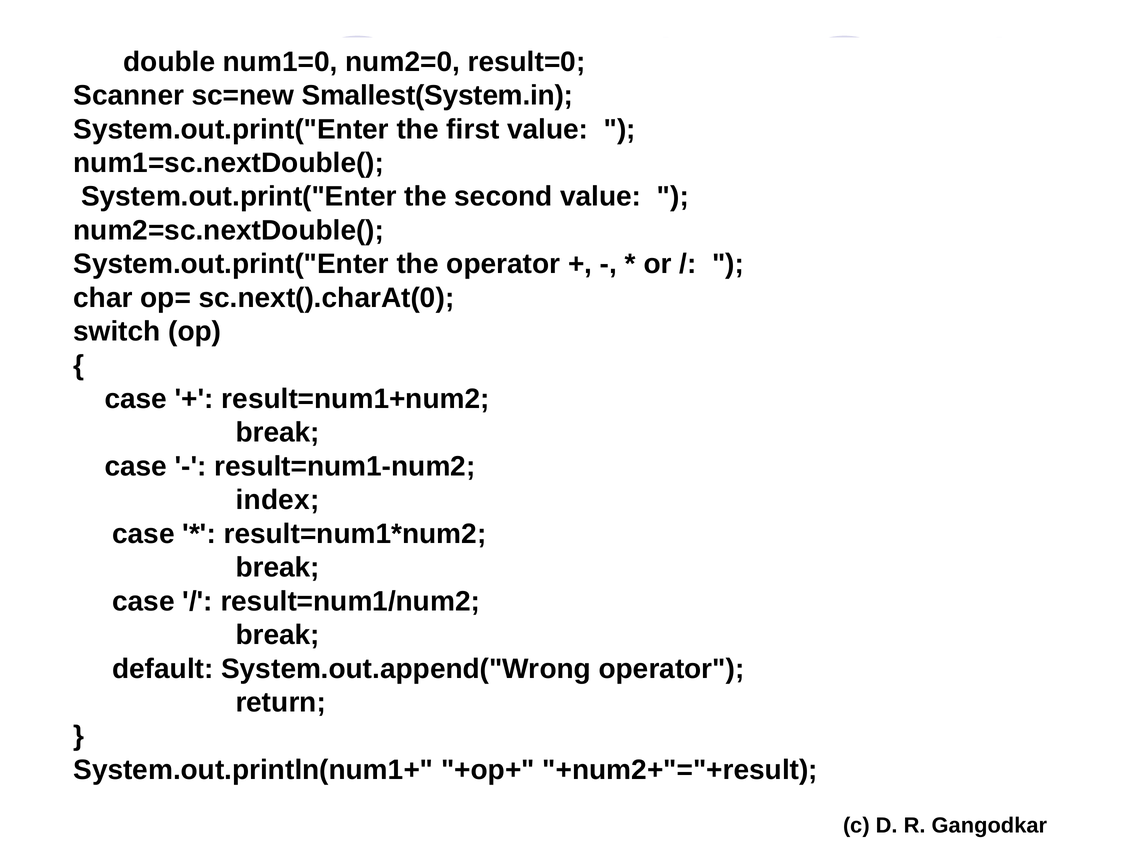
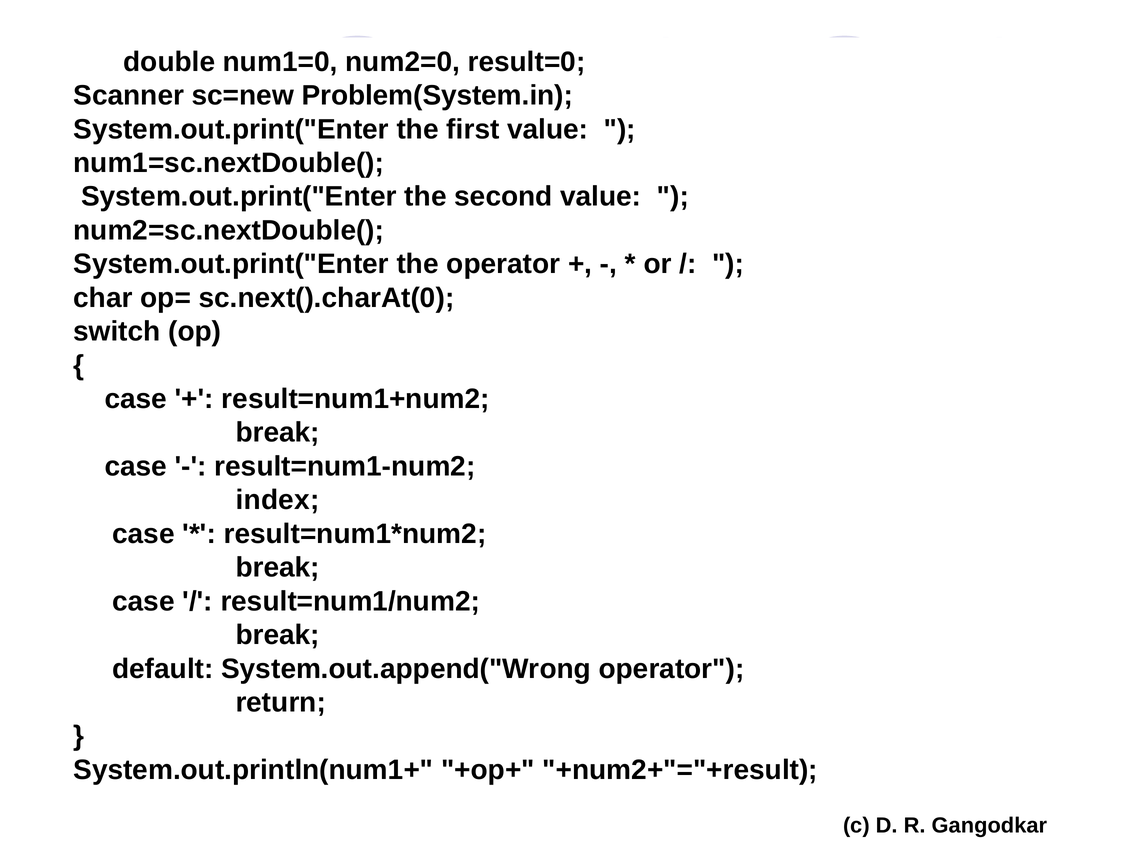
Smallest(System.in: Smallest(System.in -> Problem(System.in
